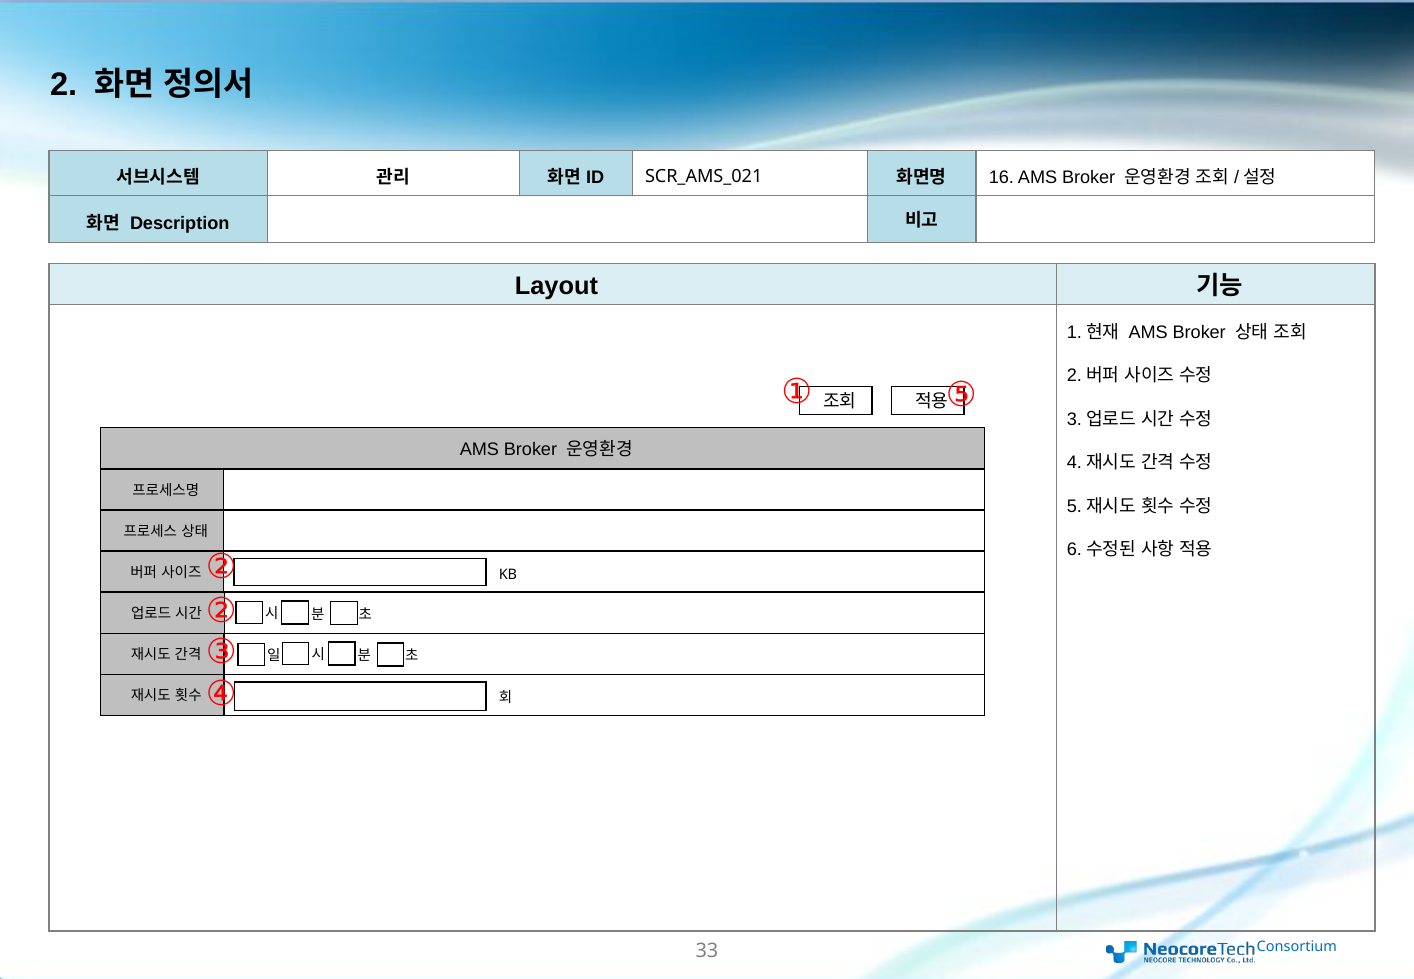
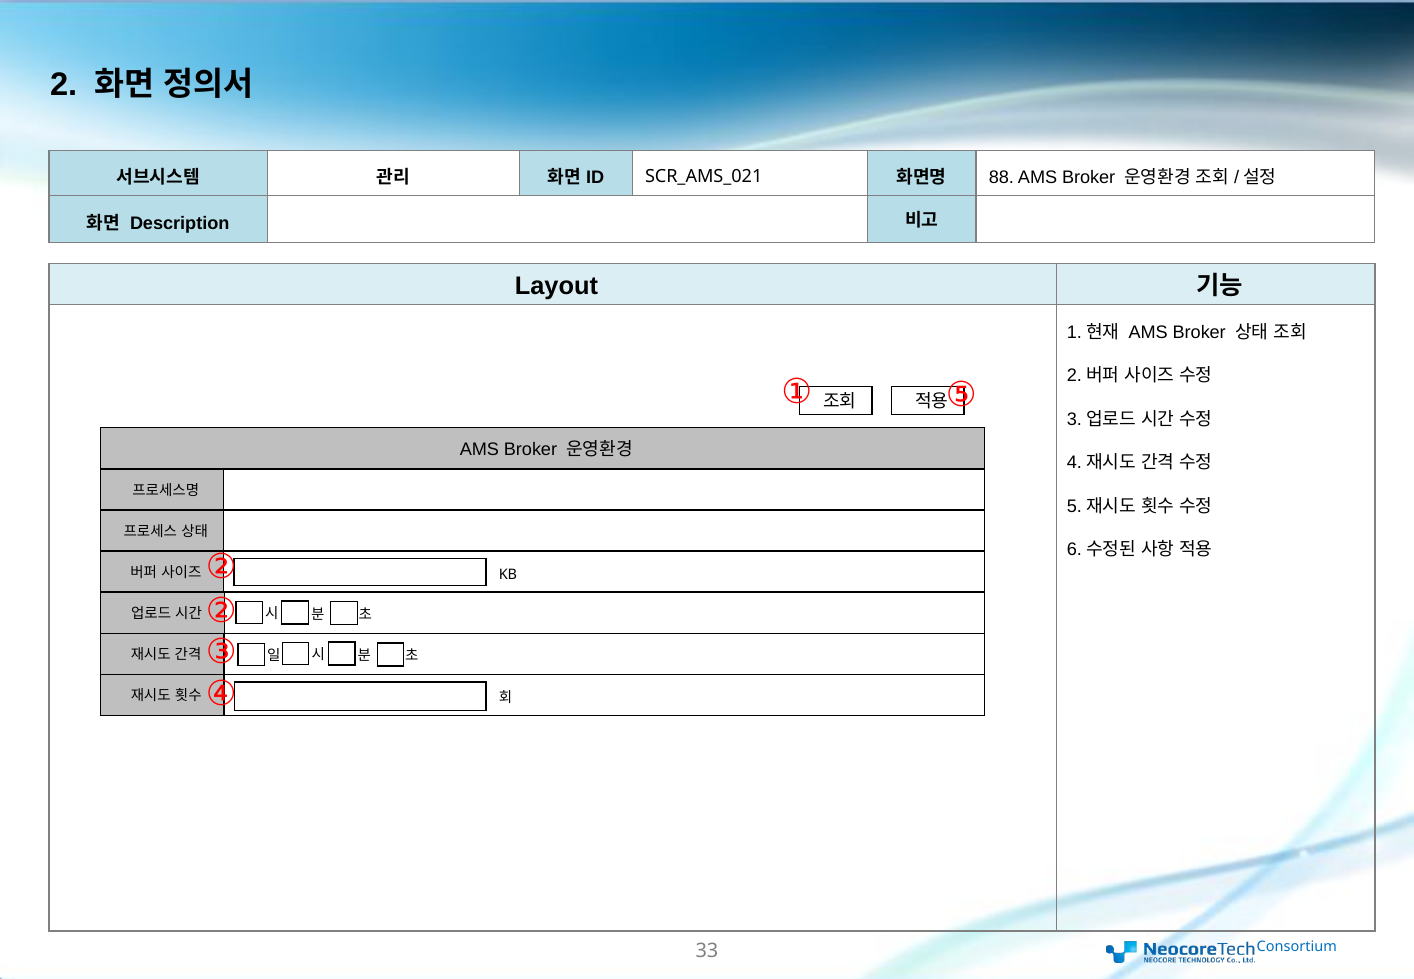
16: 16 -> 88
